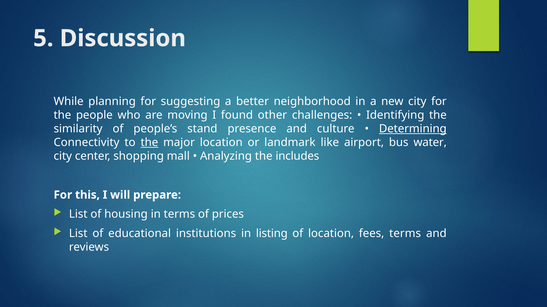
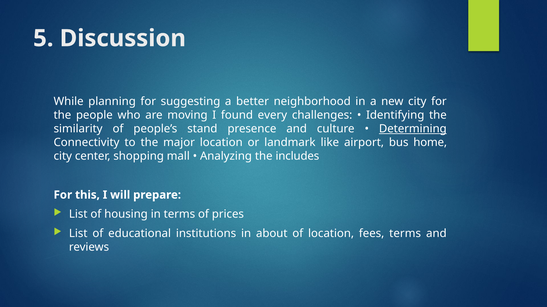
other: other -> every
the at (149, 143) underline: present -> none
water: water -> home
listing: listing -> about
